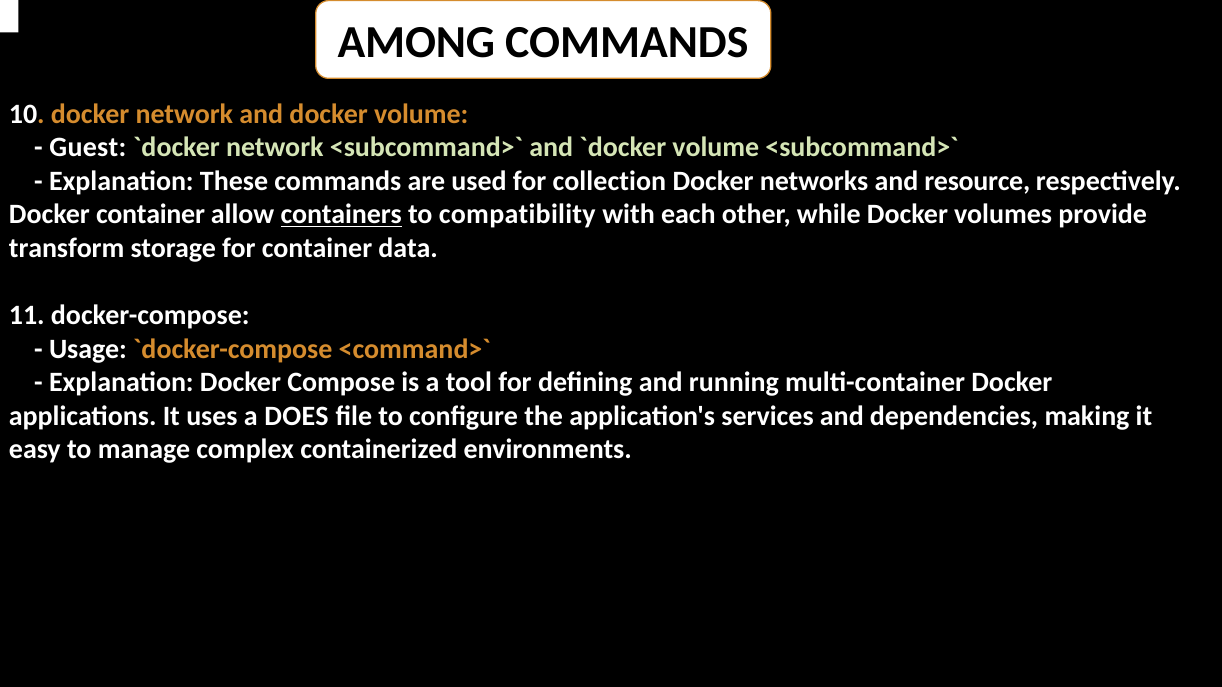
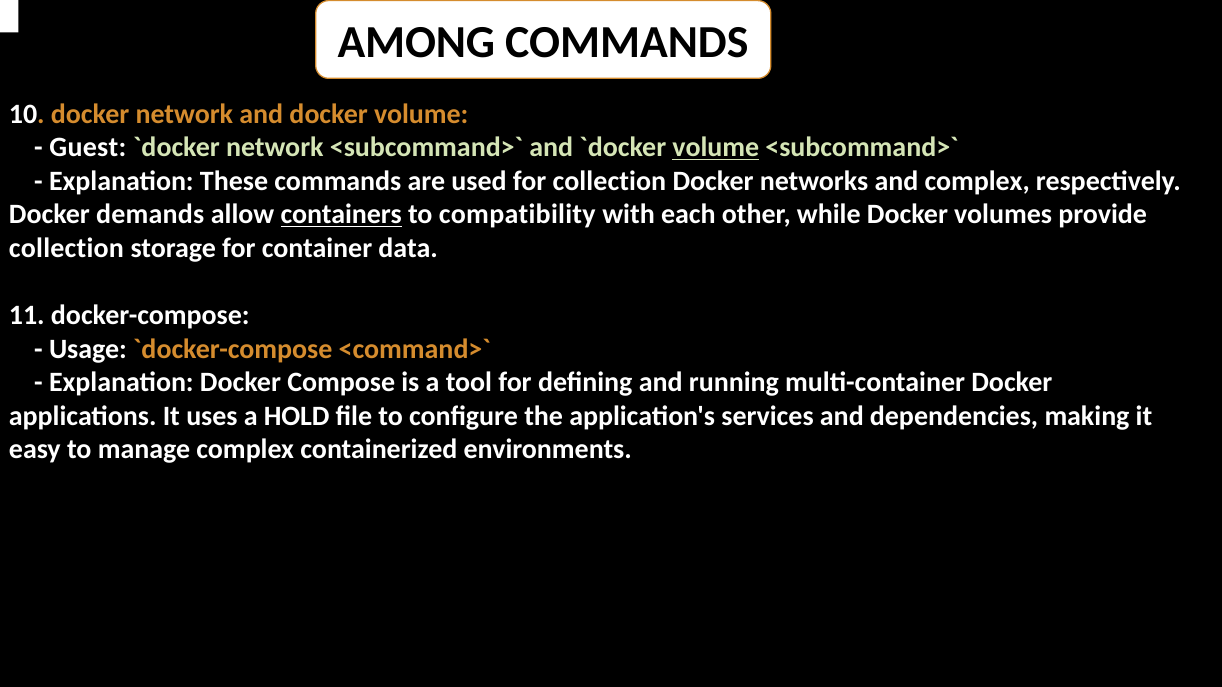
volume at (716, 148) underline: none -> present
and resource: resource -> complex
Docker container: container -> demands
transform at (67, 248): transform -> collection
DOES: DOES -> HOLD
